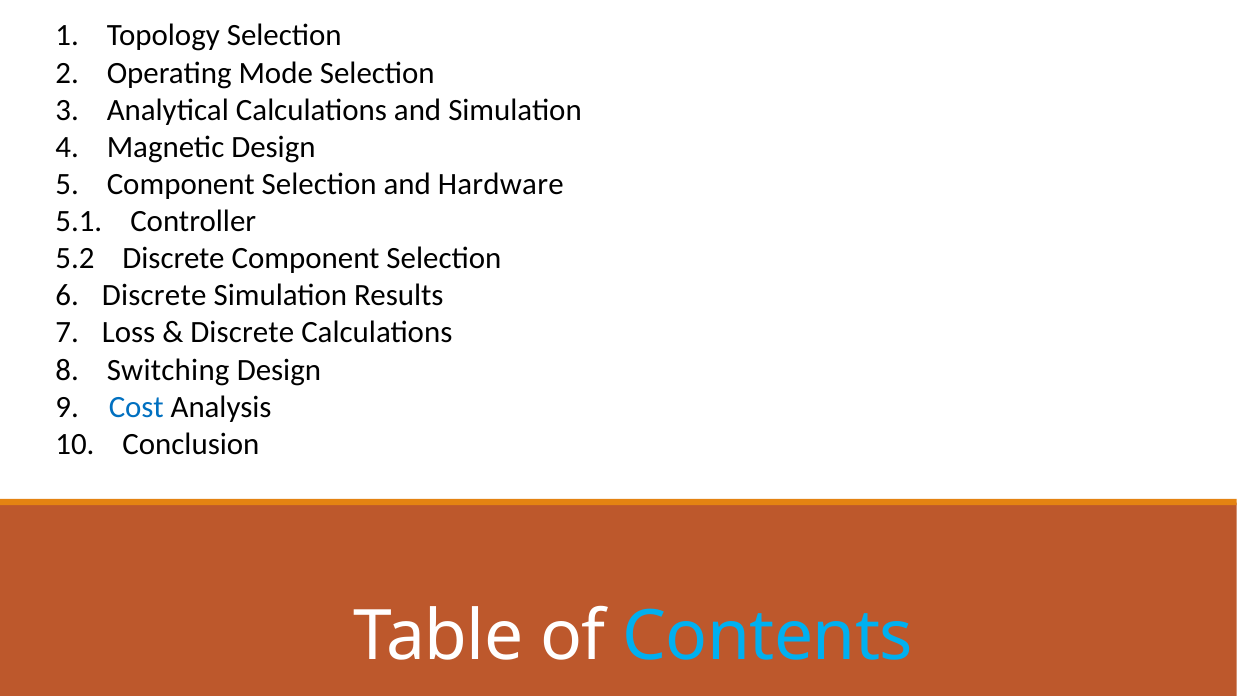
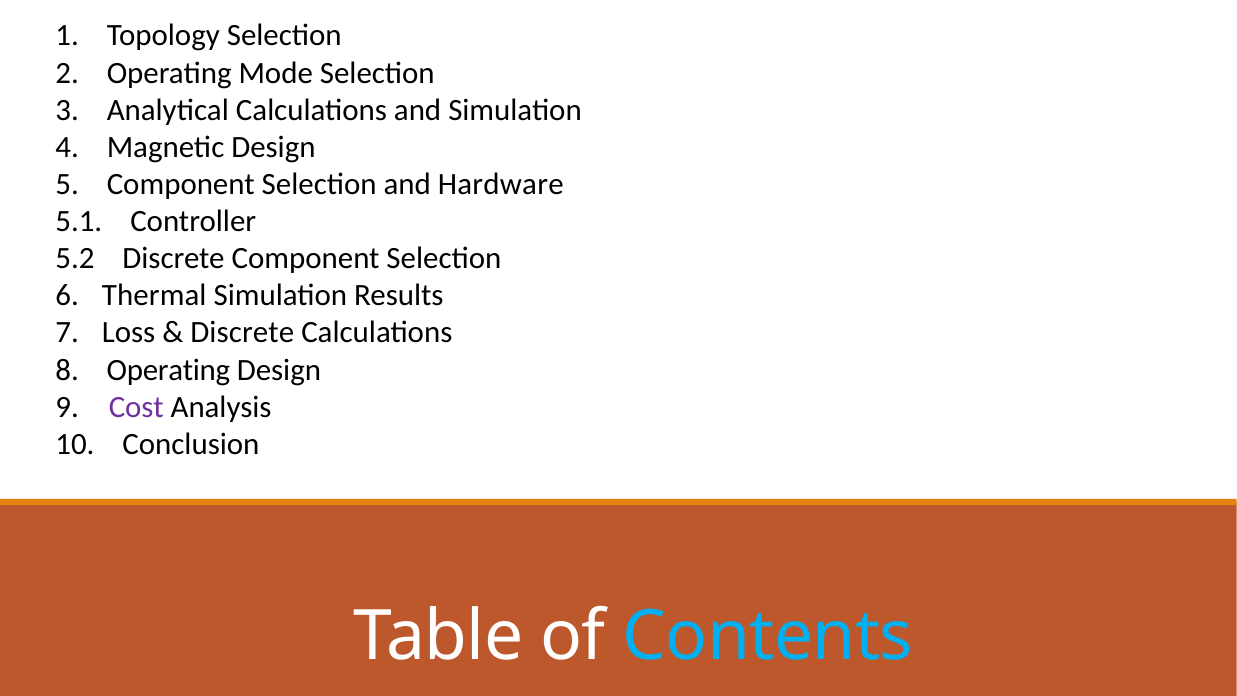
Discrete at (154, 296): Discrete -> Thermal
8 Switching: Switching -> Operating
Cost colour: blue -> purple
